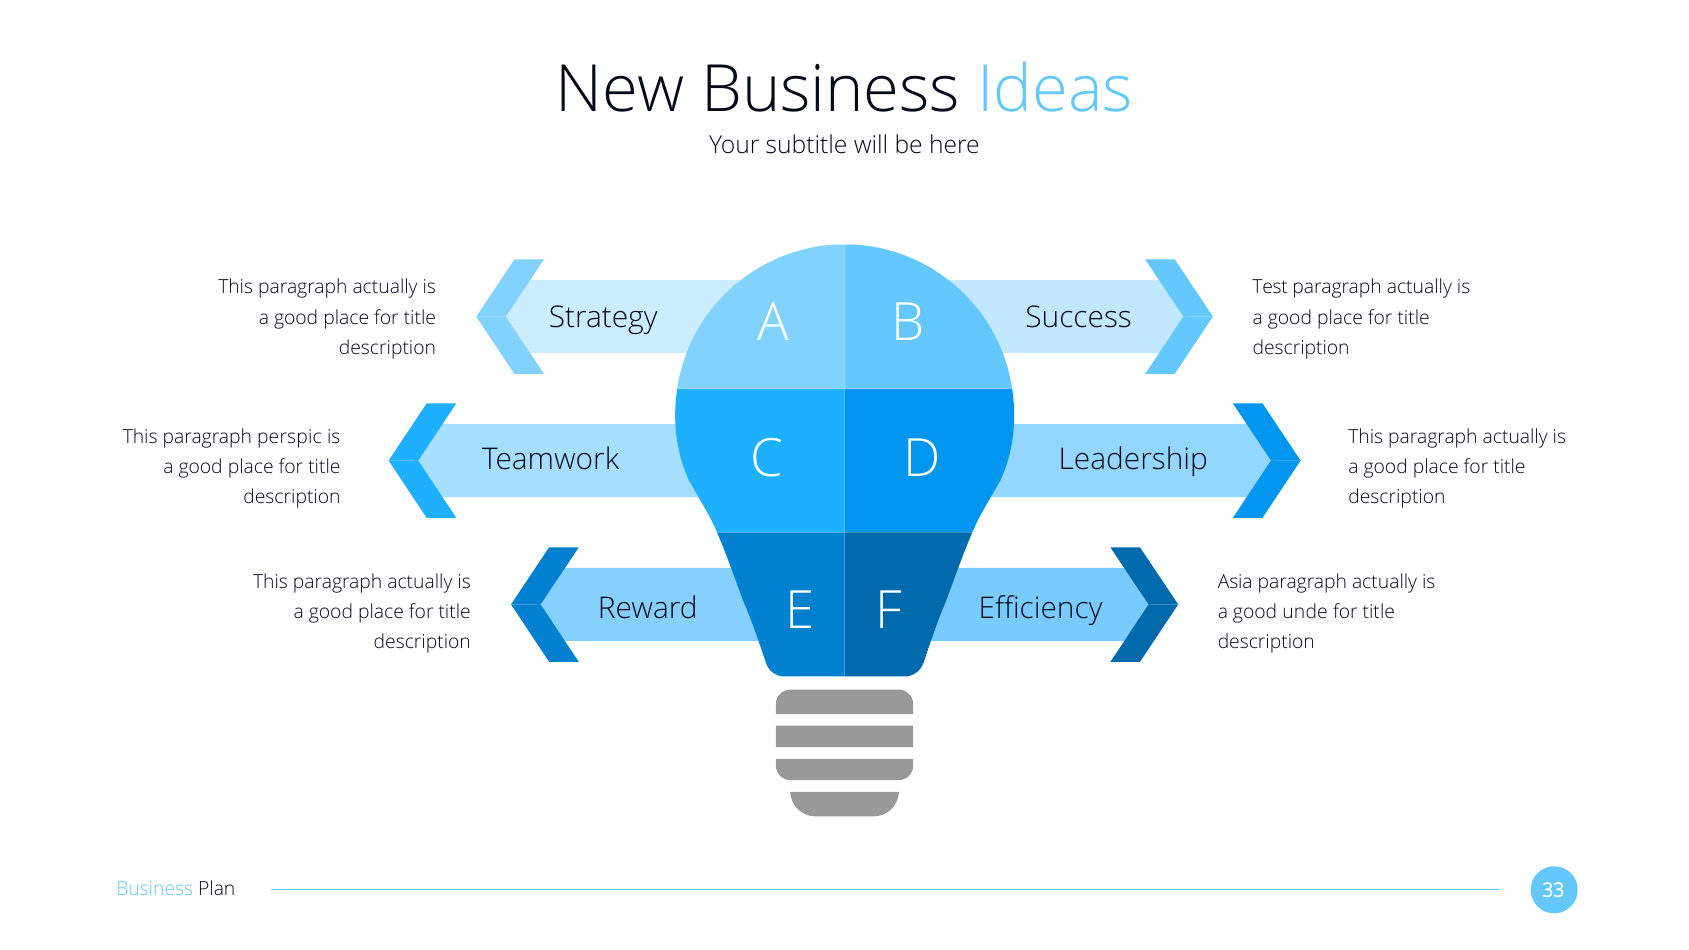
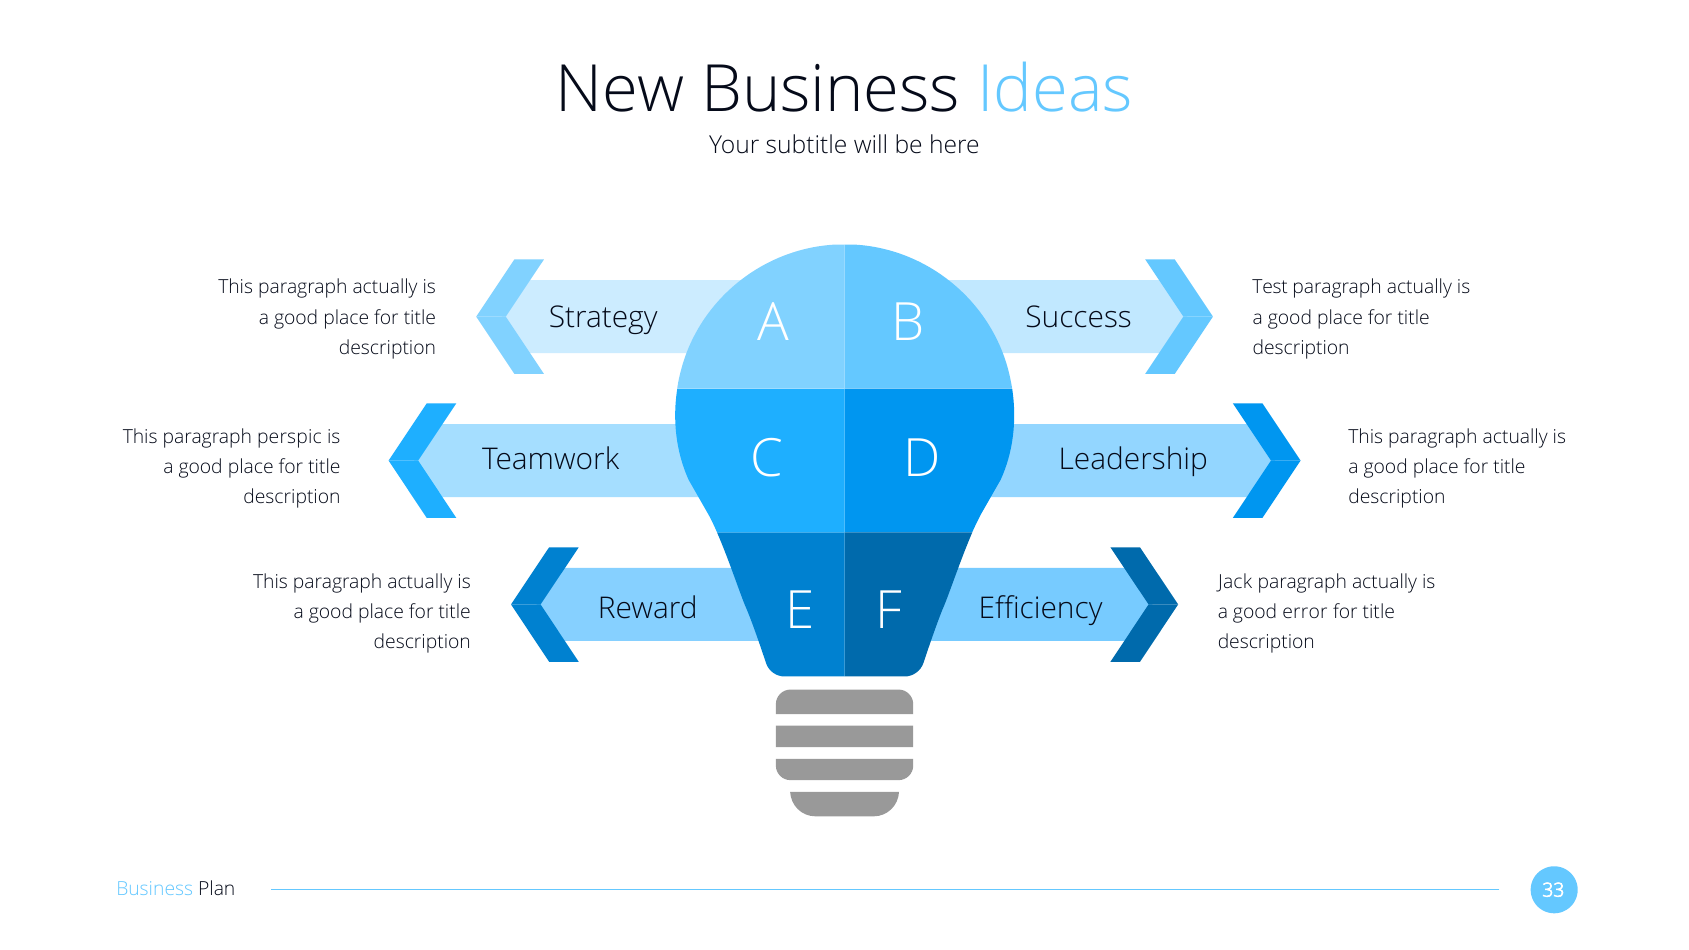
Asia: Asia -> Jack
unde: unde -> error
